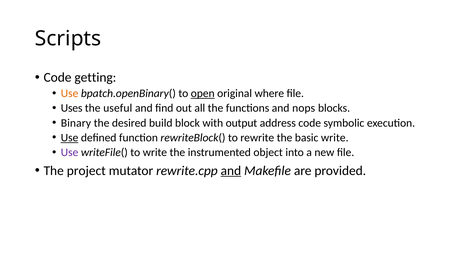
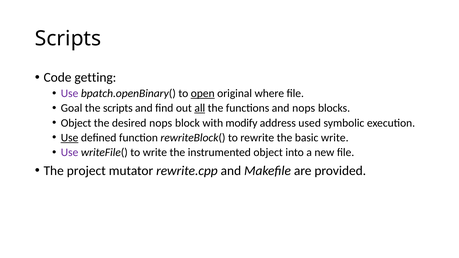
Use at (70, 93) colour: orange -> purple
Uses: Uses -> Goal
the useful: useful -> scripts
all underline: none -> present
Binary at (76, 123): Binary -> Object
desired build: build -> nops
output: output -> modify
address code: code -> used
and at (231, 171) underline: present -> none
